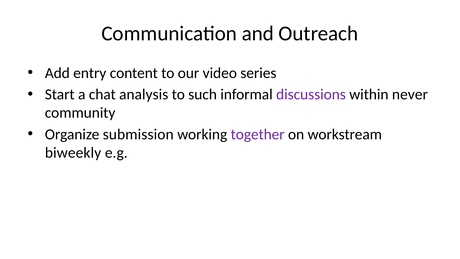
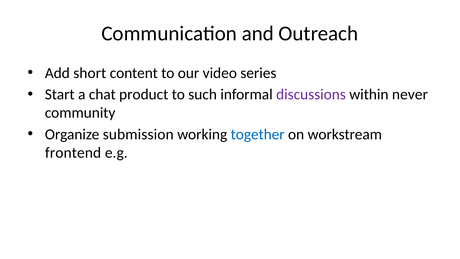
entry: entry -> short
analysis: analysis -> product
together colour: purple -> blue
biweekly: biweekly -> frontend
